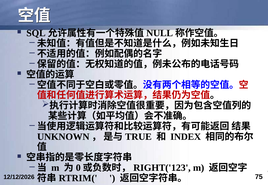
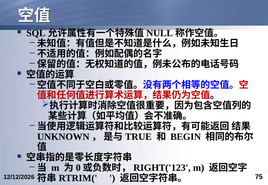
INDEX: INDEX -> BEGIN
